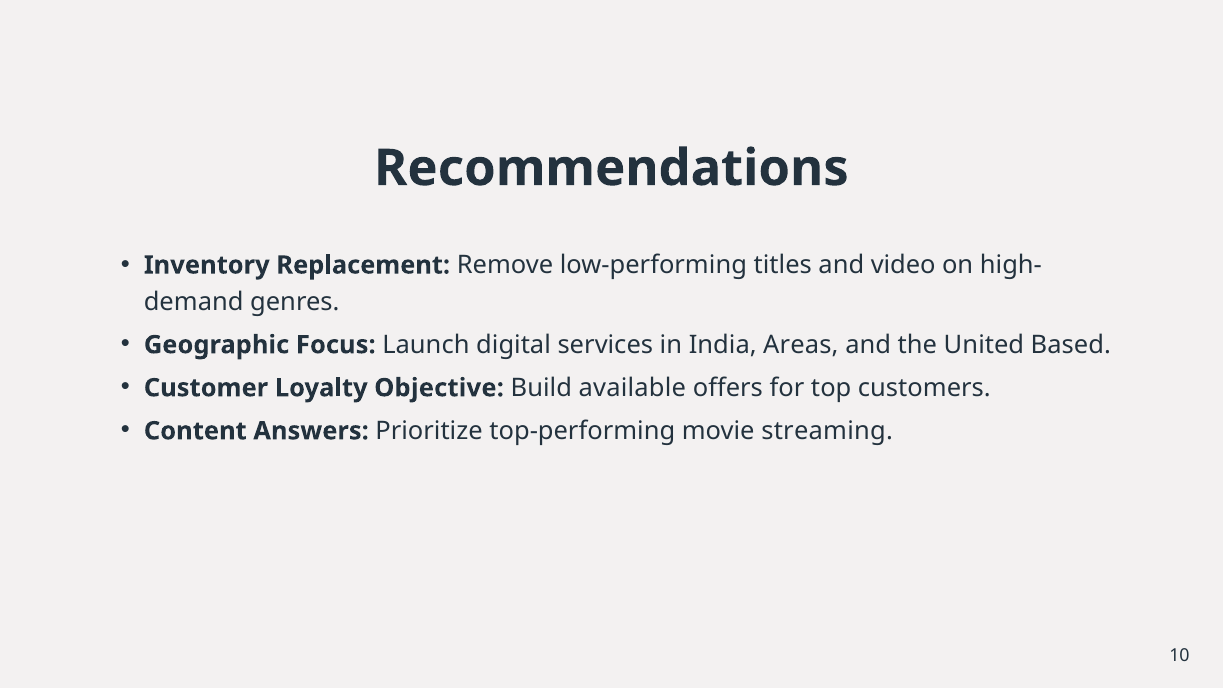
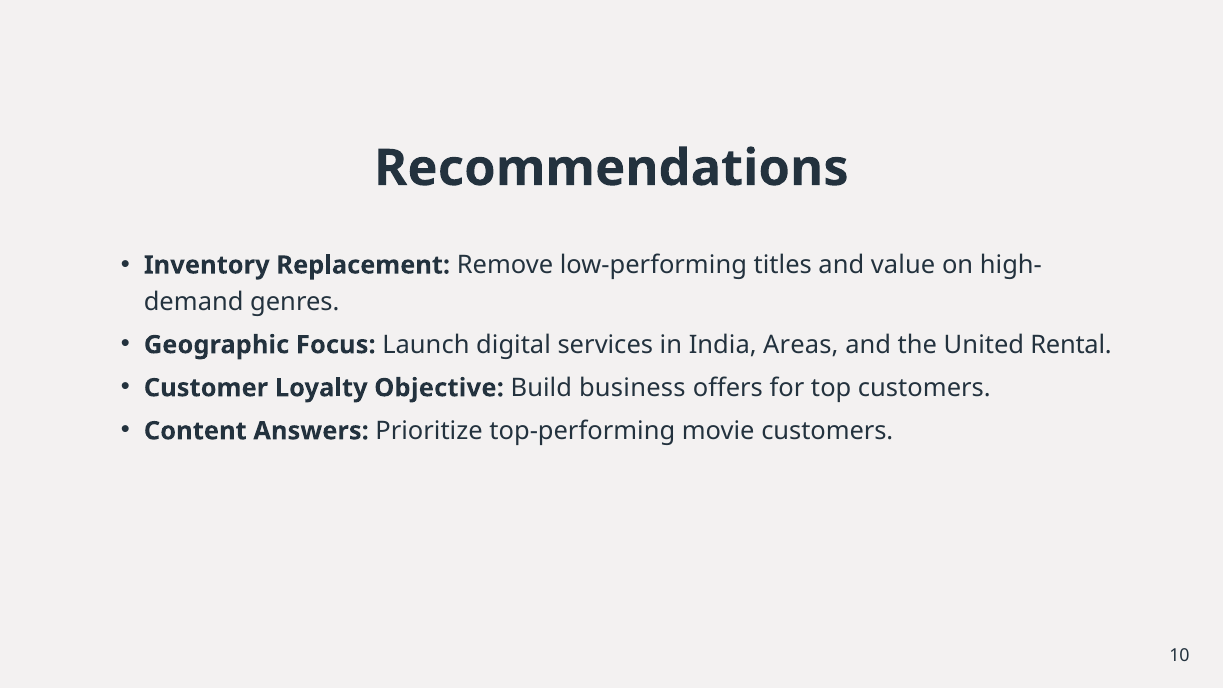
video: video -> value
Based: Based -> Rental
available: available -> business
movie streaming: streaming -> customers
